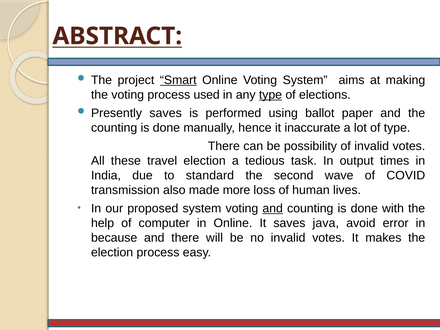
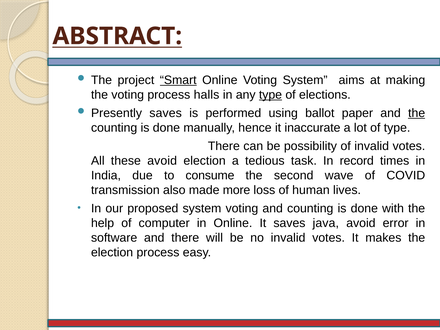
used: used -> halls
the at (417, 113) underline: none -> present
these travel: travel -> avoid
output: output -> record
standard: standard -> consume
and at (273, 208) underline: present -> none
because: because -> software
